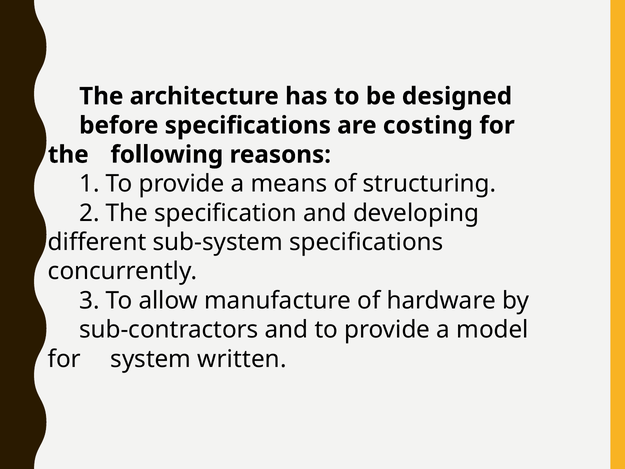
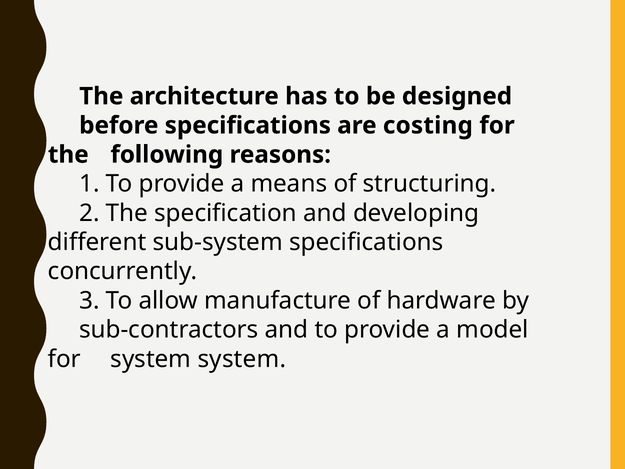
system written: written -> system
